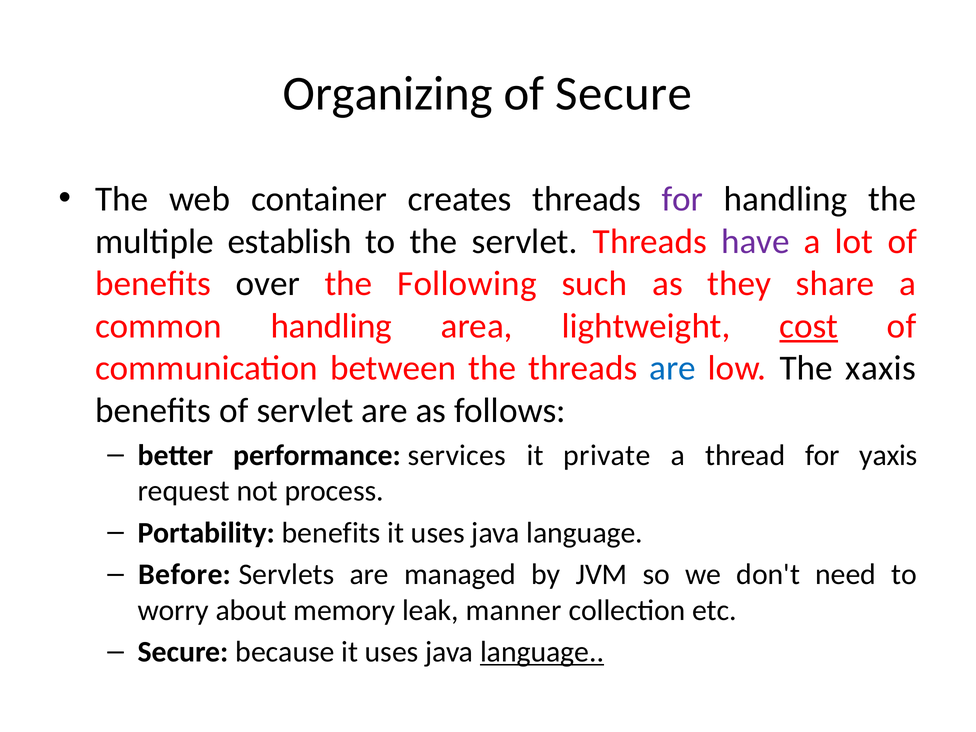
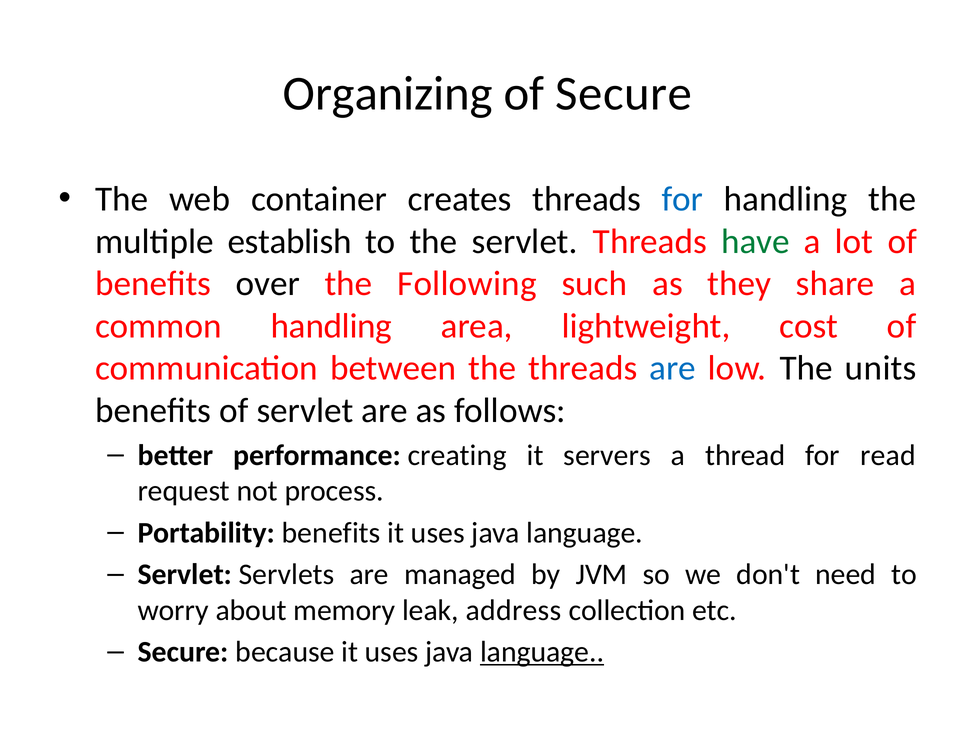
for at (683, 199) colour: purple -> blue
have colour: purple -> green
cost underline: present -> none
xaxis: xaxis -> units
services: services -> creating
private: private -> servers
yaxis: yaxis -> read
Before at (185, 574): Before -> Servlet
manner: manner -> address
